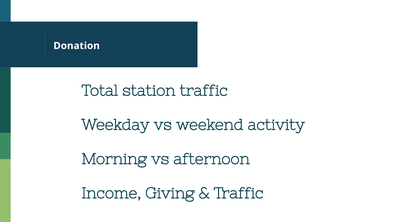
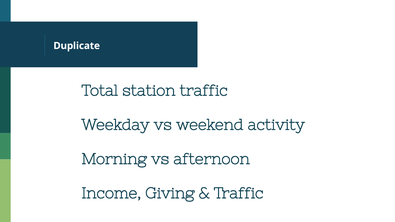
Donation: Donation -> Duplicate
